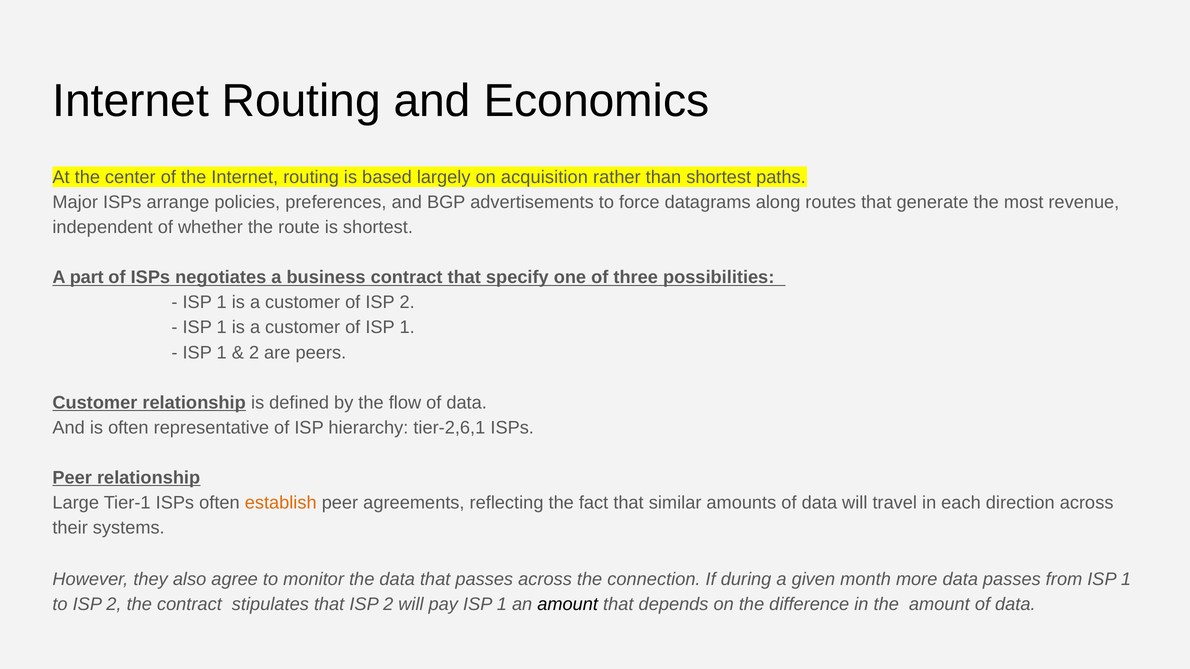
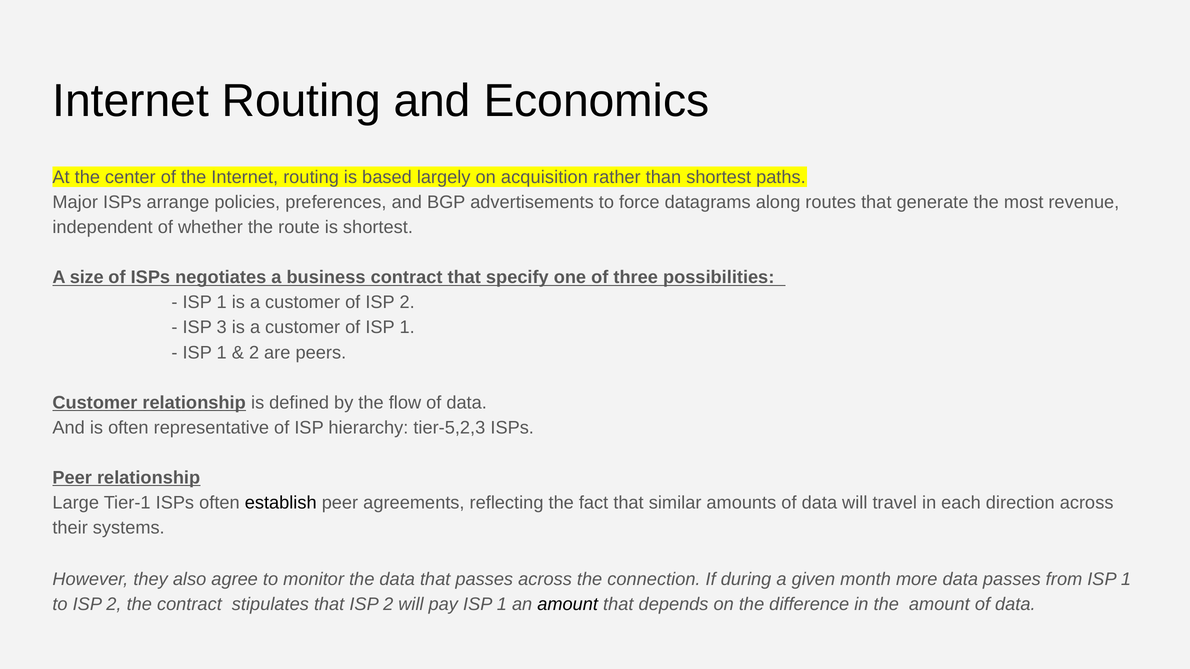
part: part -> size
1 at (222, 328): 1 -> 3
tier-2,6,1: tier-2,6,1 -> tier-5,2,3
establish colour: orange -> black
